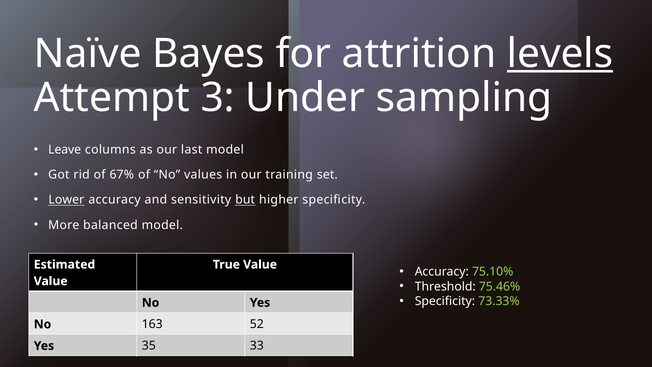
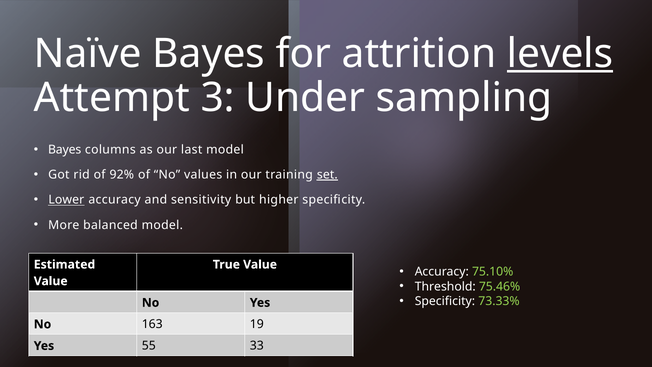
Leave at (65, 150): Leave -> Bayes
67%: 67% -> 92%
set underline: none -> present
but underline: present -> none
52: 52 -> 19
35: 35 -> 55
